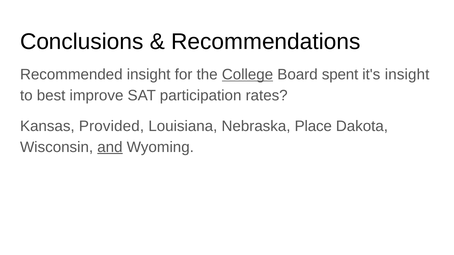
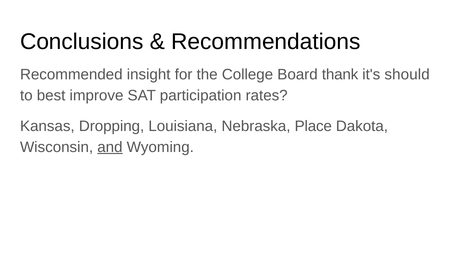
College underline: present -> none
spent: spent -> thank
it's insight: insight -> should
Provided: Provided -> Dropping
